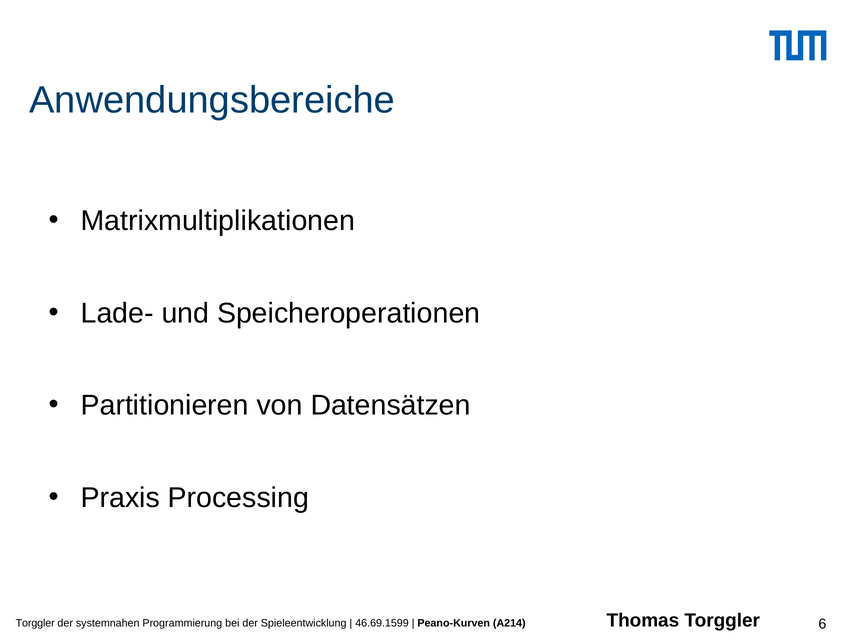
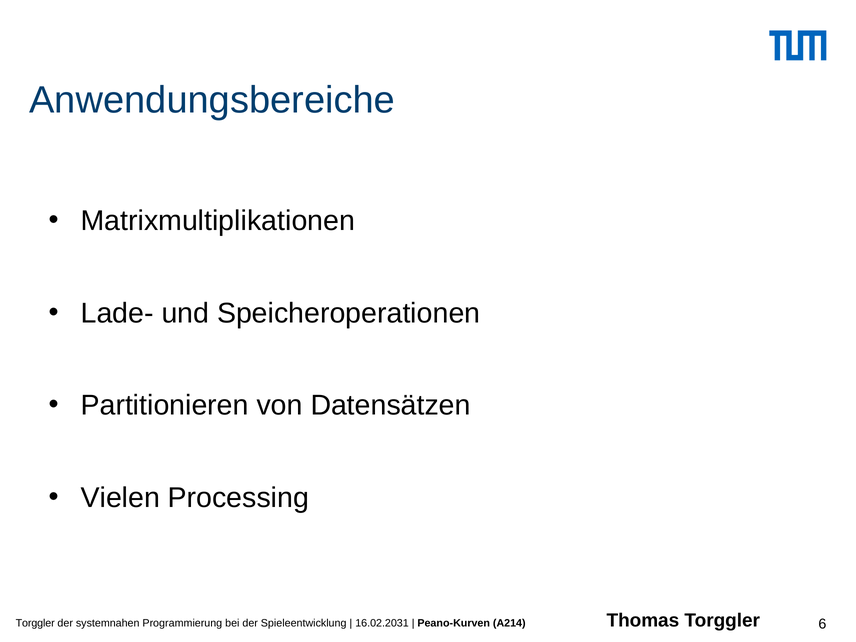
Praxis: Praxis -> Vielen
46.69.1599: 46.69.1599 -> 16.02.2031
